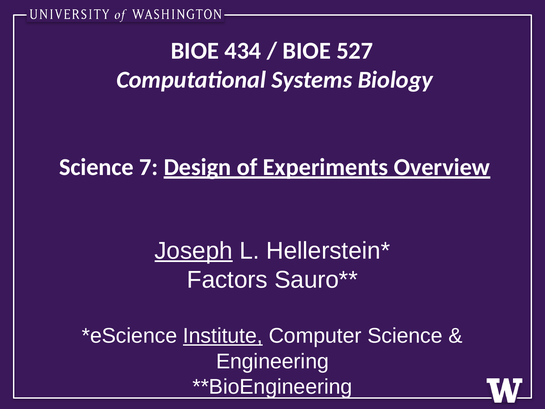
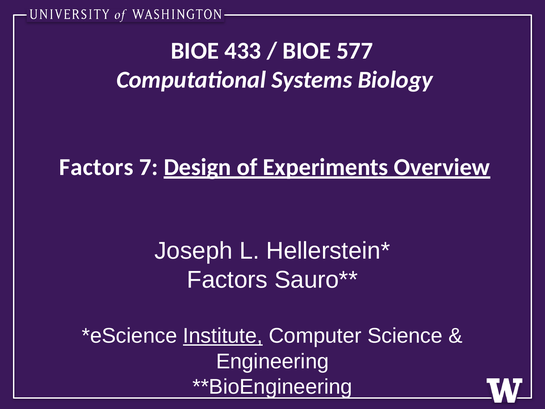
434: 434 -> 433
527: 527 -> 577
Science at (96, 167): Science -> Factors
Joseph underline: present -> none
